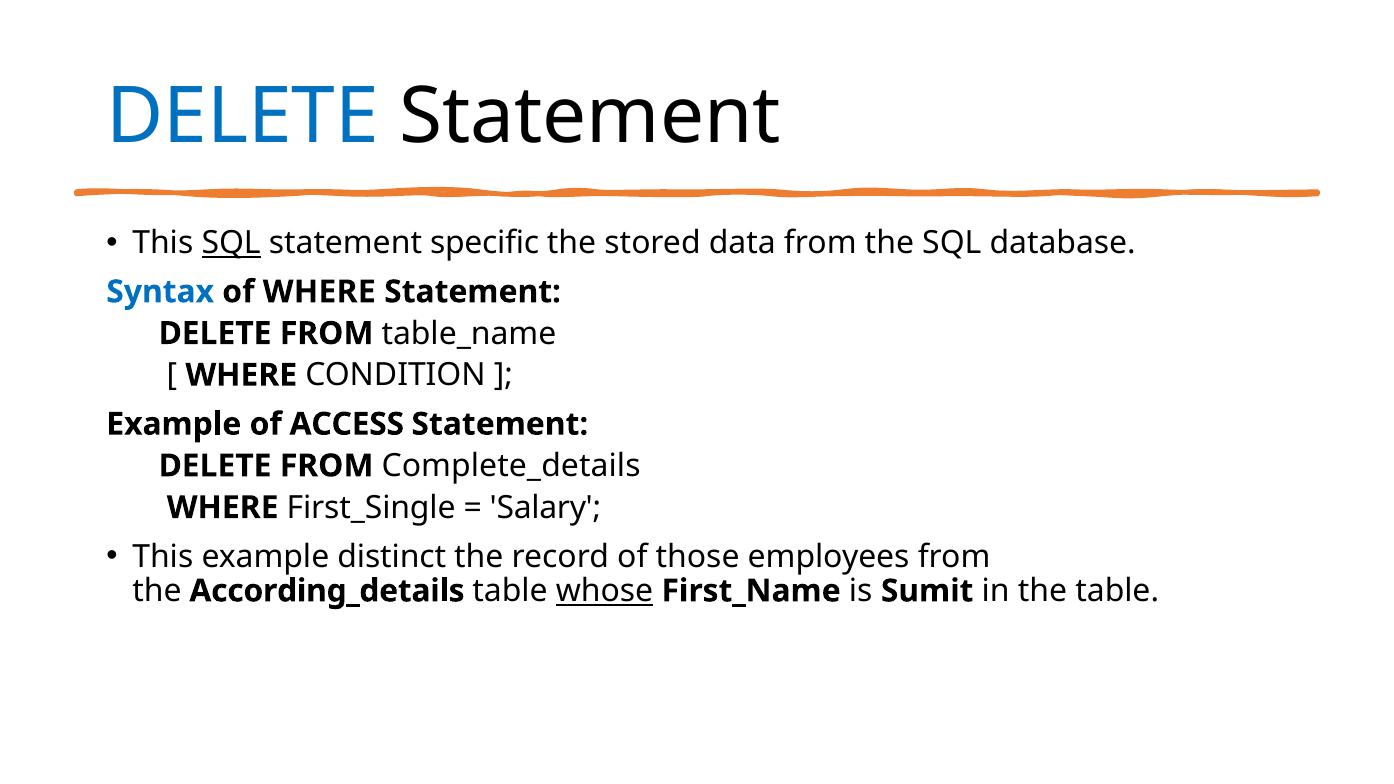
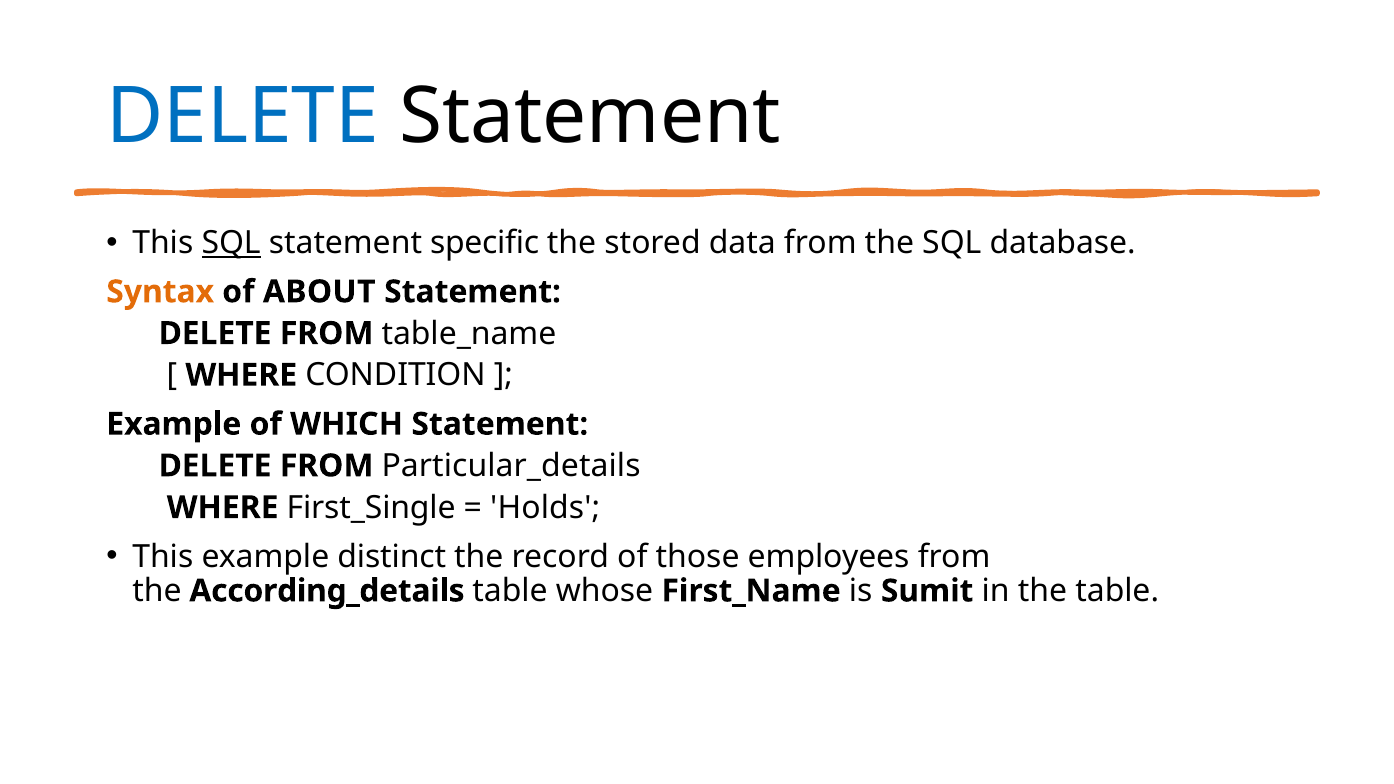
Syntax colour: blue -> orange
of WHERE: WHERE -> ABOUT
ACCESS: ACCESS -> WHICH
Complete_details: Complete_details -> Particular_details
Salary: Salary -> Holds
whose underline: present -> none
